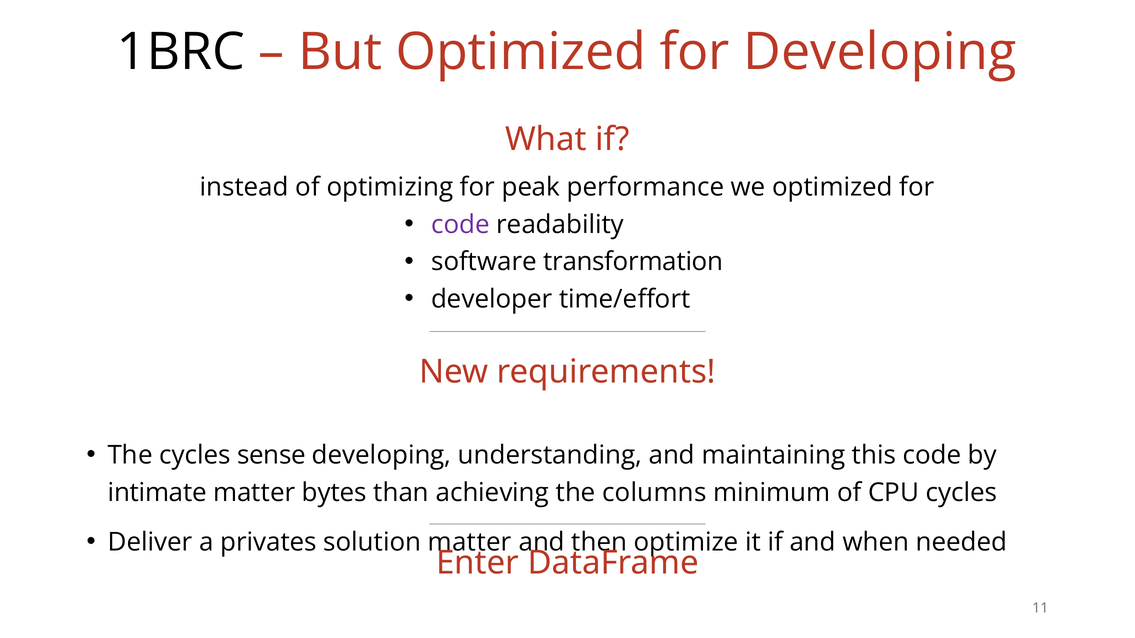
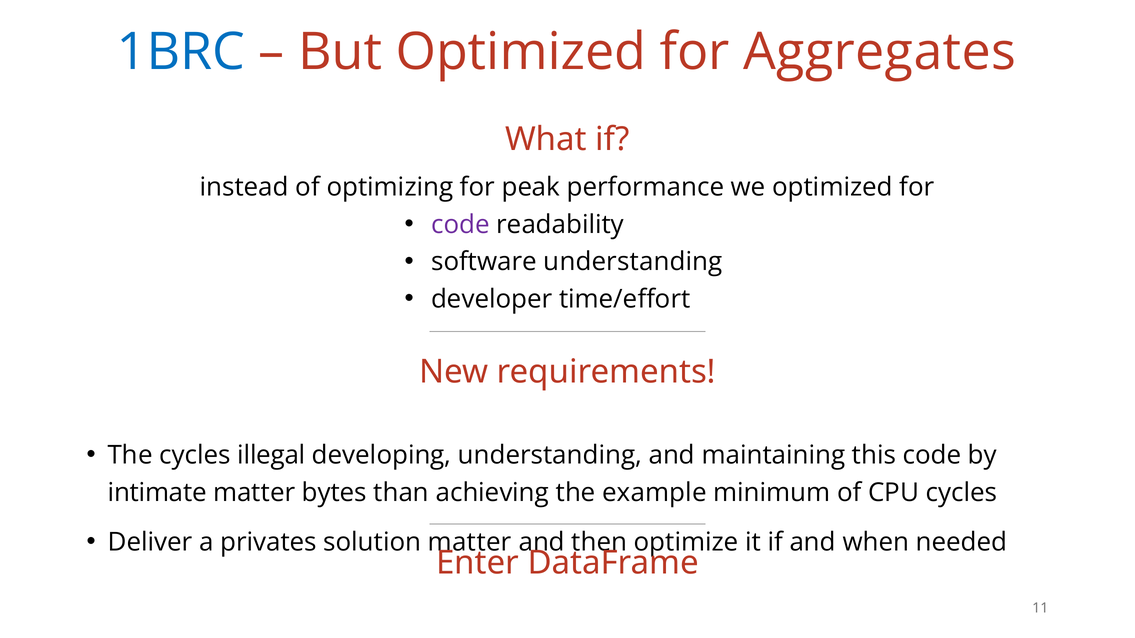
1BRC colour: black -> blue
for Developing: Developing -> Aggregates
software transformation: transformation -> understanding
sense: sense -> illegal
columns: columns -> example
